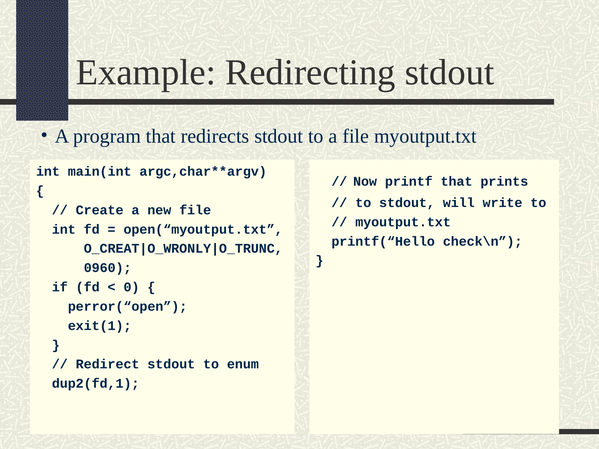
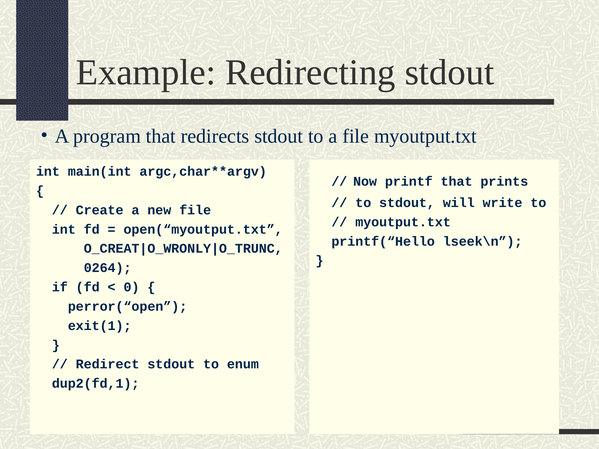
check\n: check\n -> lseek\n
0960: 0960 -> 0264
